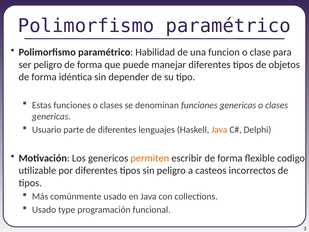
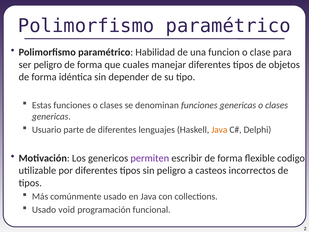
puede: puede -> cuales
permiten colour: orange -> purple
type: type -> void
